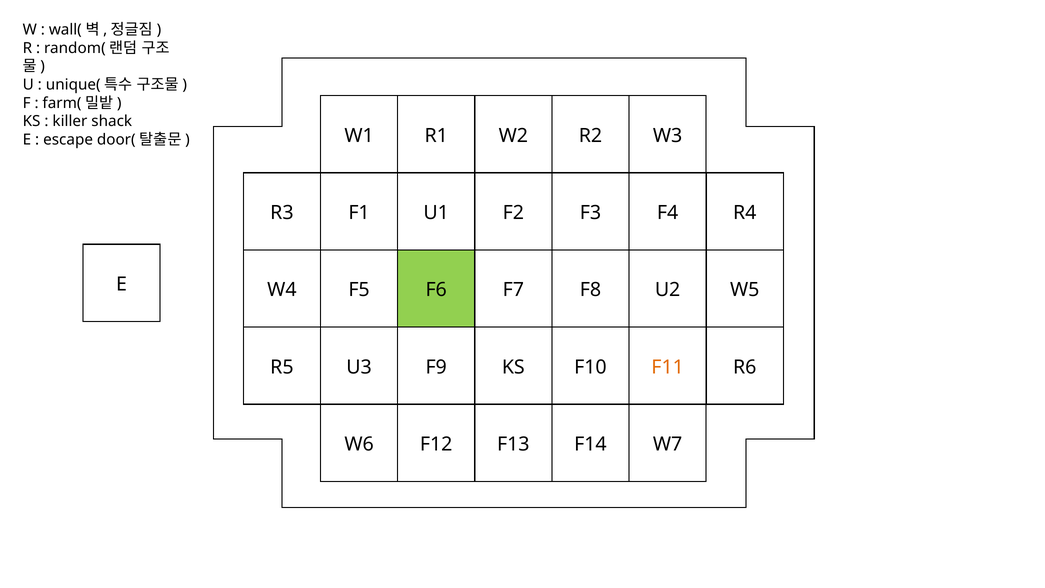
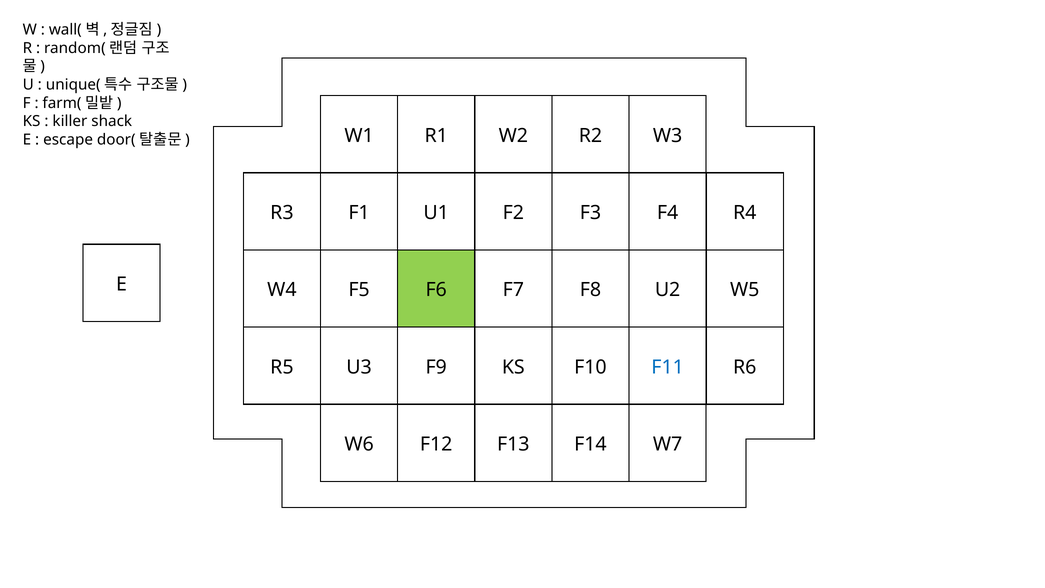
F11 colour: orange -> blue
